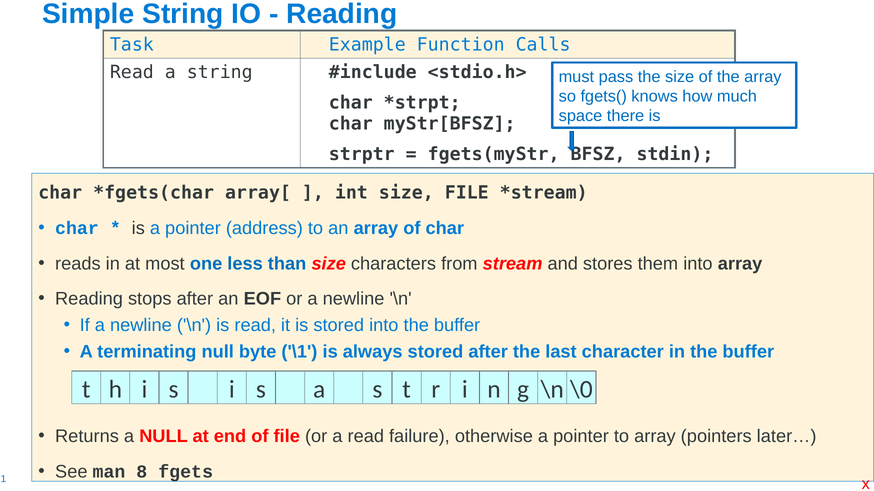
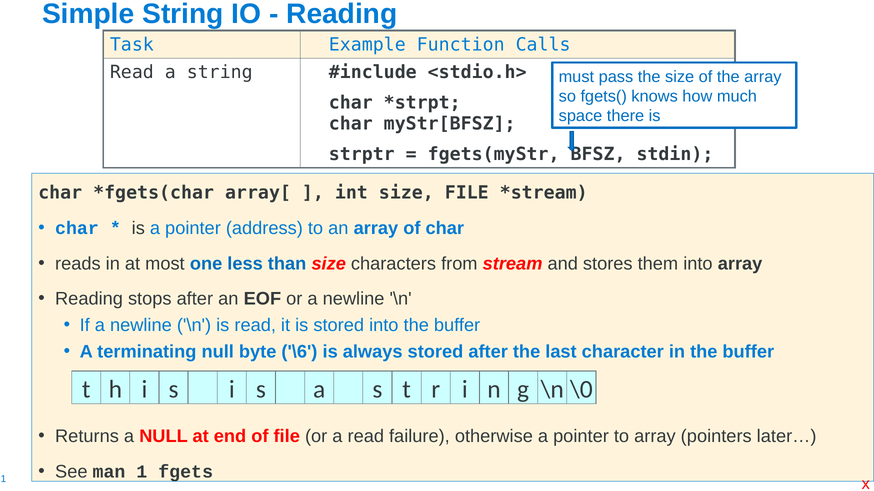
\1: \1 -> \6
8: 8 -> 1
